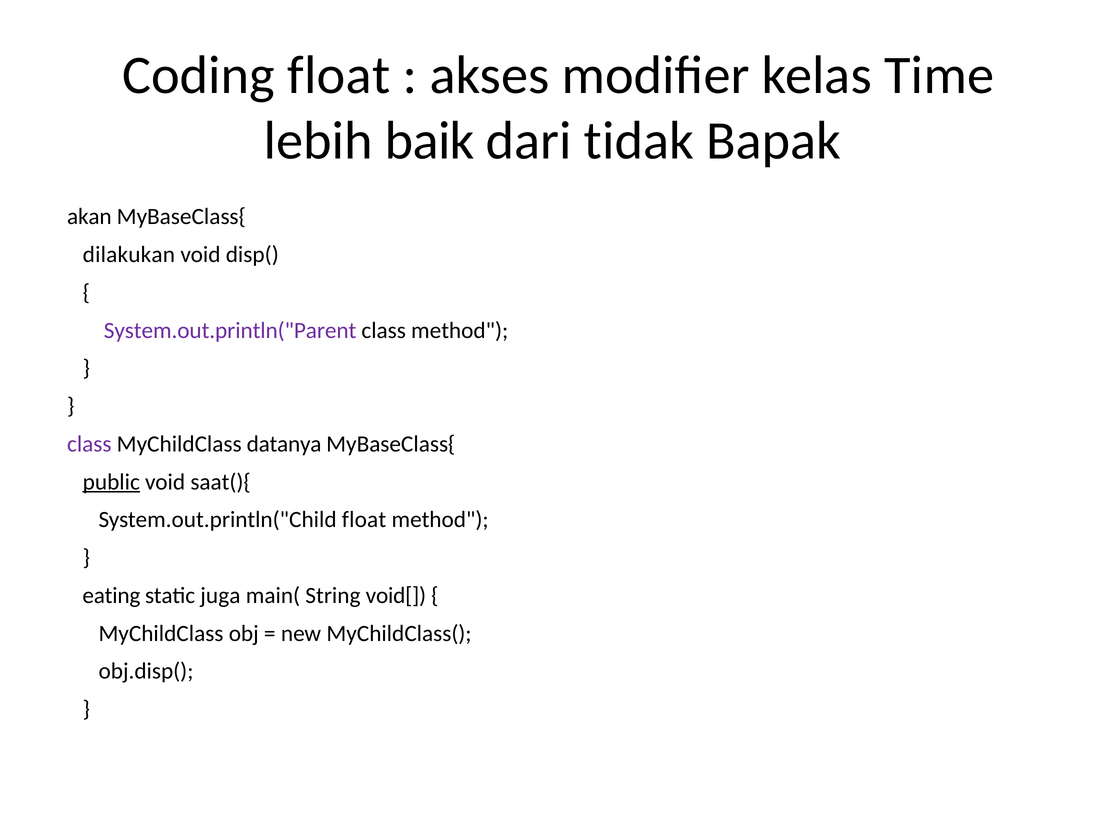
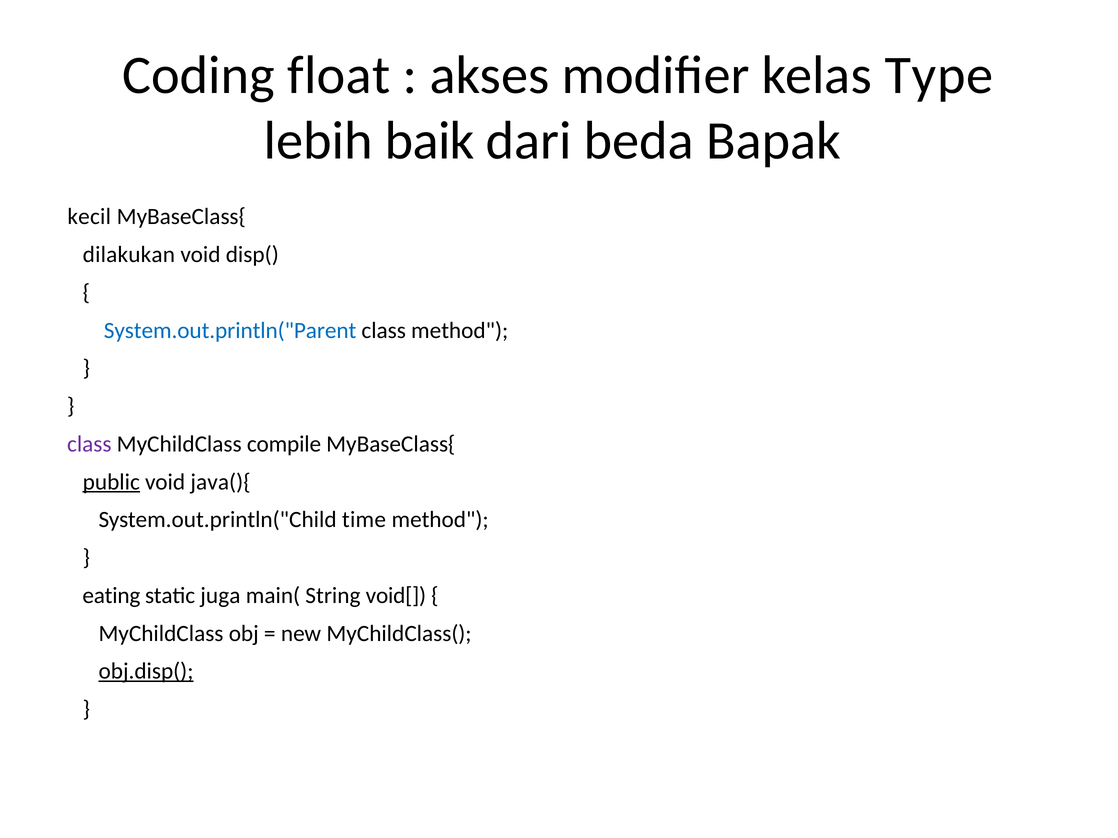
Time: Time -> Type
tidak: tidak -> beda
akan: akan -> kecil
System.out.println("Parent colour: purple -> blue
datanya: datanya -> compile
saat(){: saat(){ -> java(){
System.out.println("Child float: float -> time
obj.disp( underline: none -> present
